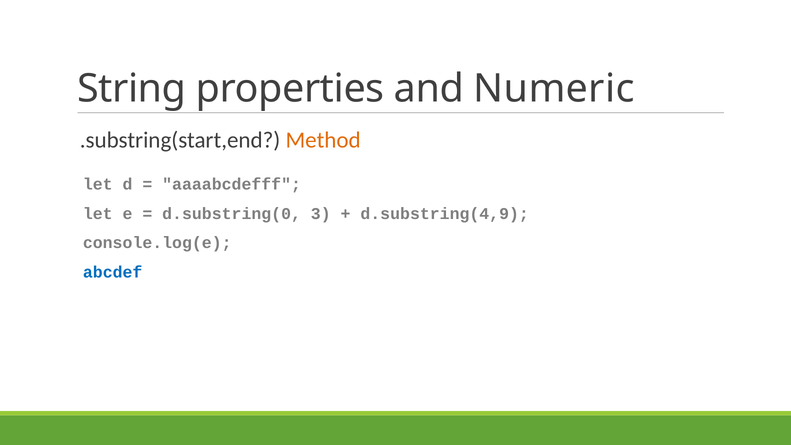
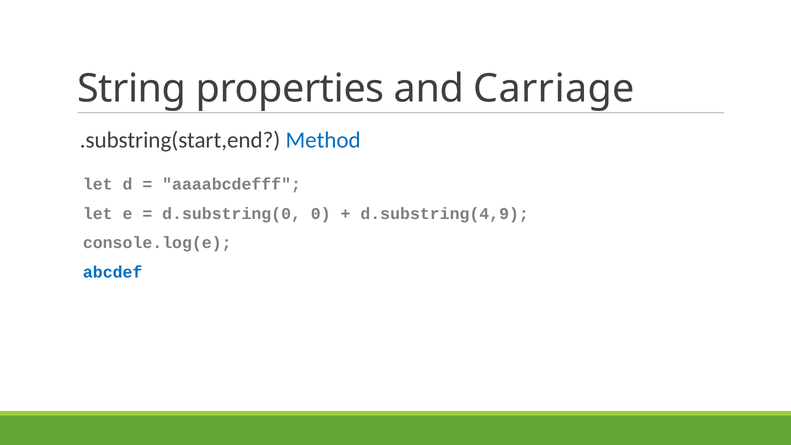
Numeric: Numeric -> Carriage
Method colour: orange -> blue
3: 3 -> 0
